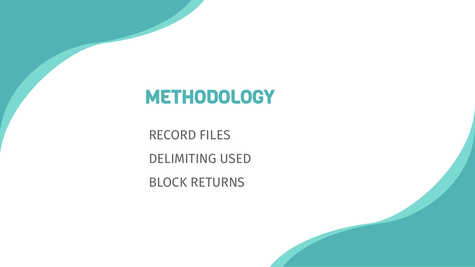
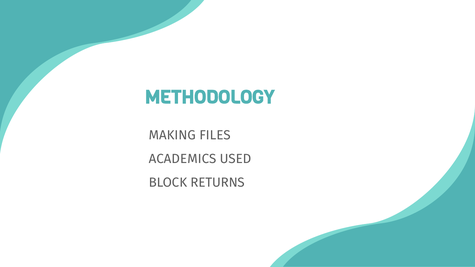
RECORD: RECORD -> MAKING
DELIMITING: DELIMITING -> ACADEMICS
